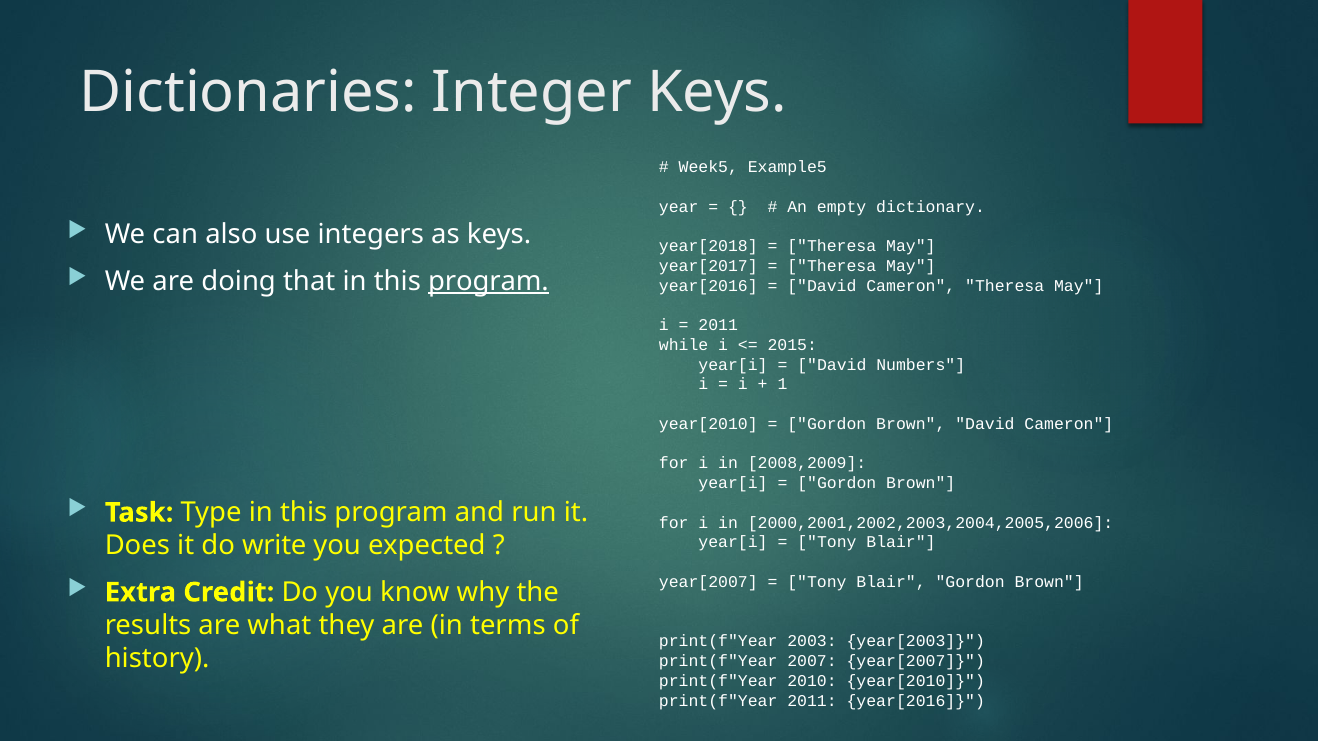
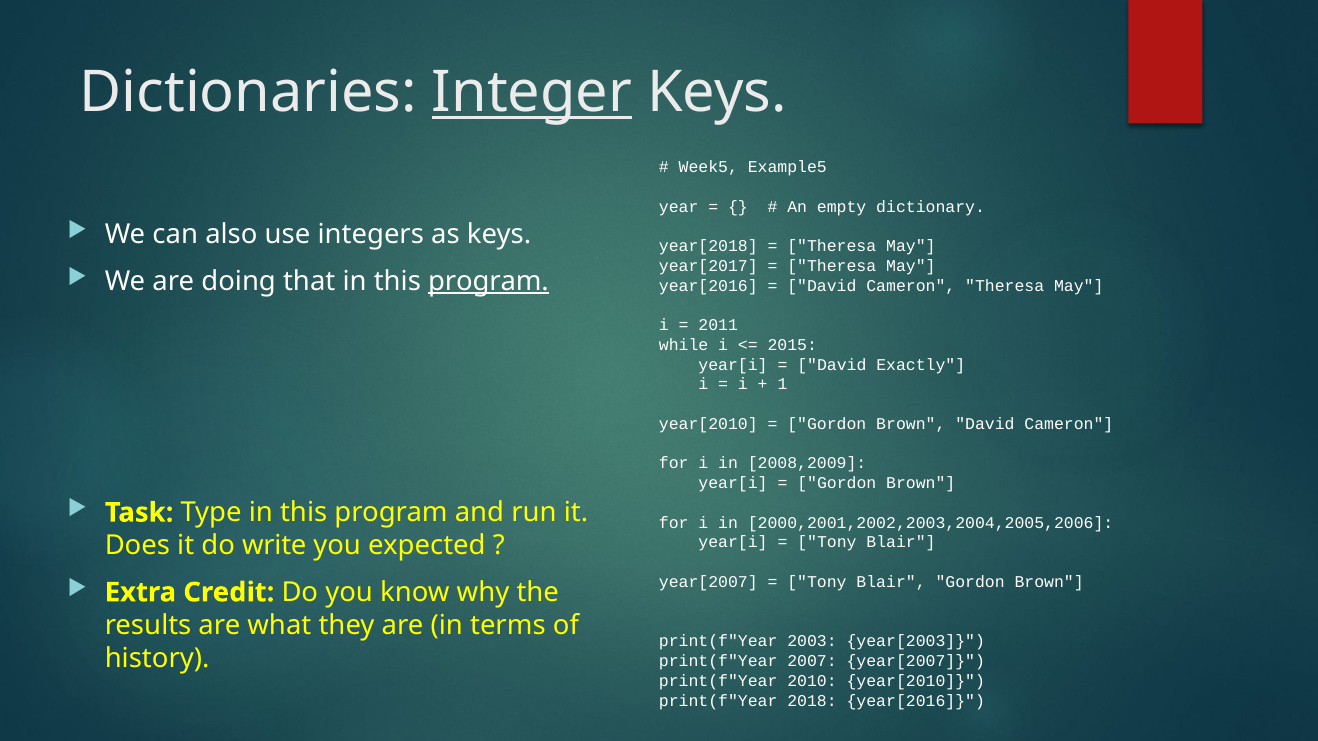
Integer underline: none -> present
Numbers: Numbers -> Exactly
print(f"Year 2011: 2011 -> 2018
